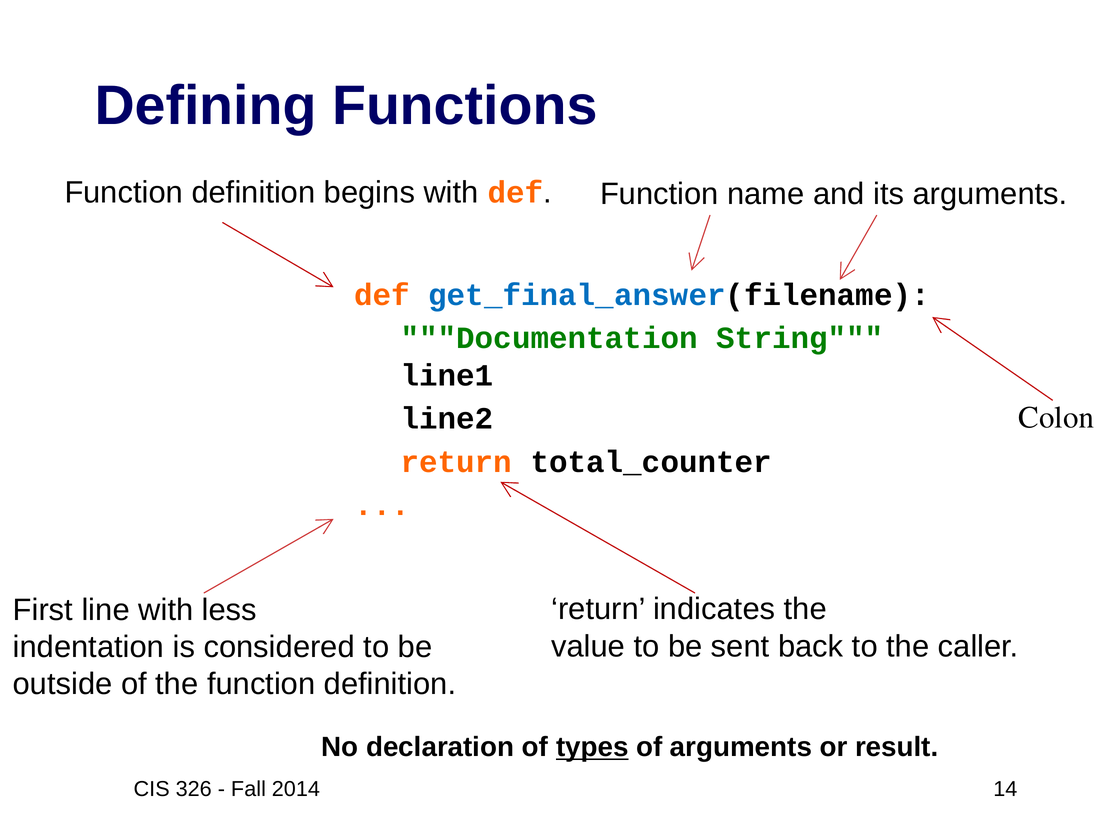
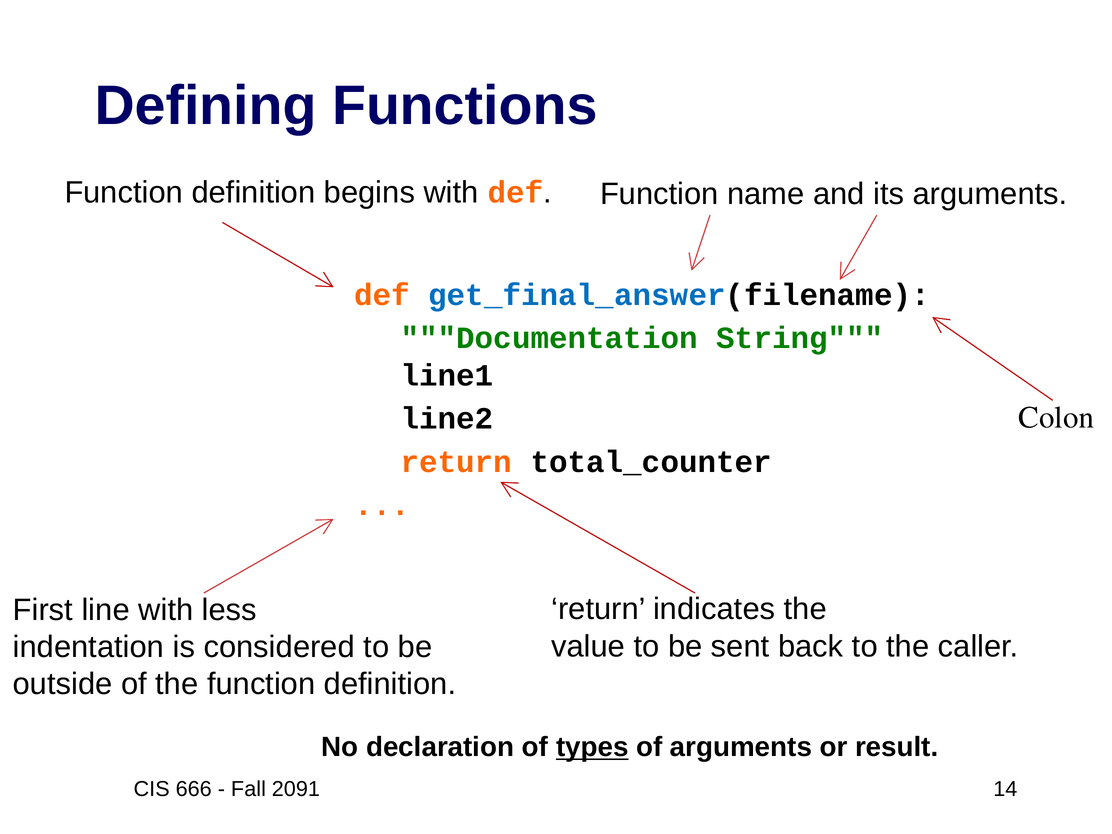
326: 326 -> 666
2014: 2014 -> 2091
